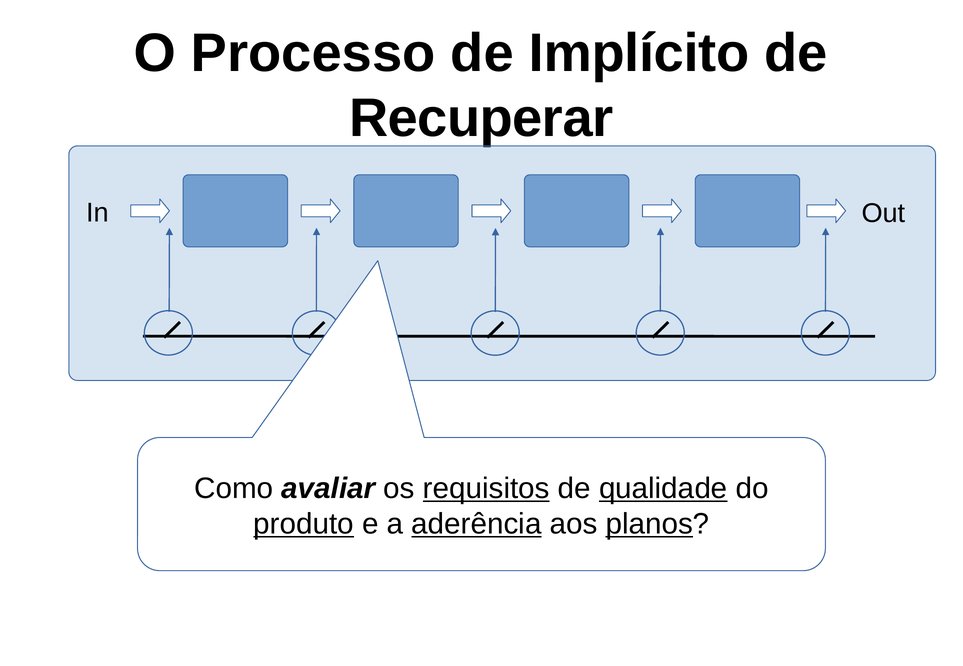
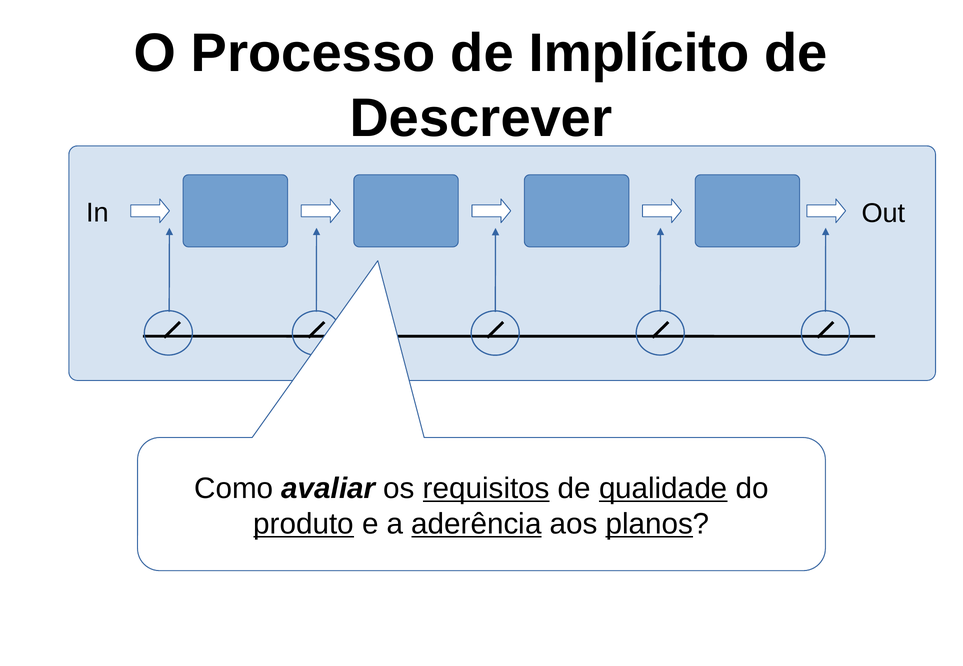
Recuperar: Recuperar -> Descrever
